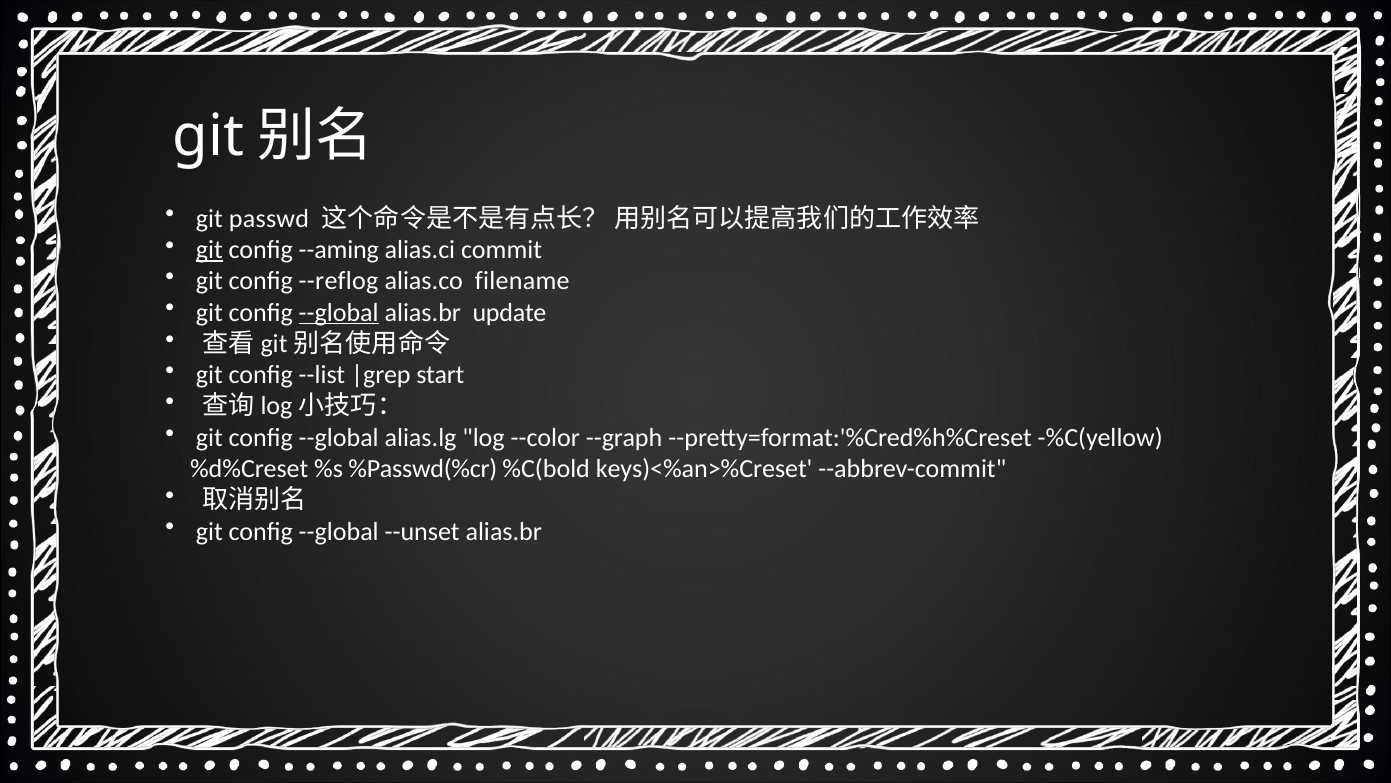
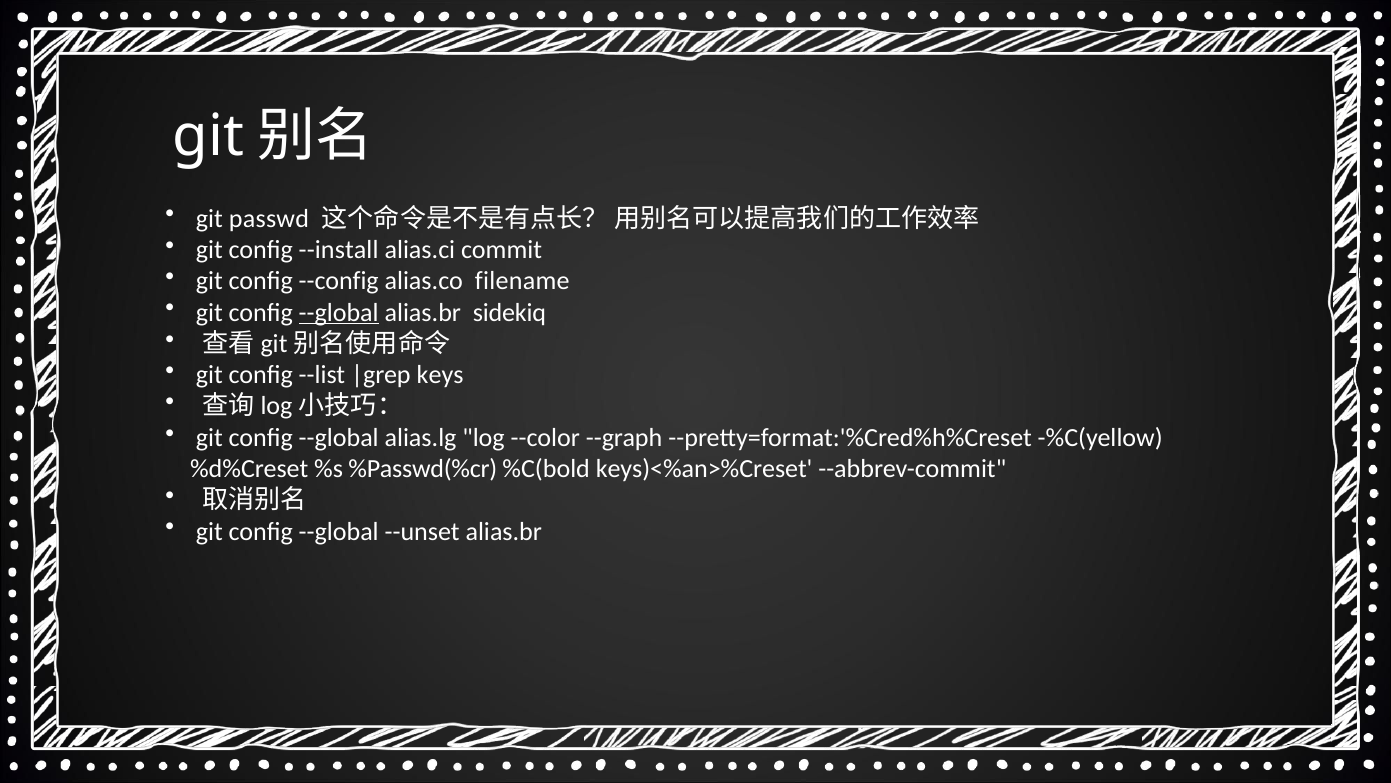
git at (209, 250) underline: present -> none
--aming: --aming -> --install
--reflog: --reflog -> --config
update: update -> sidekiq
start: start -> keys
